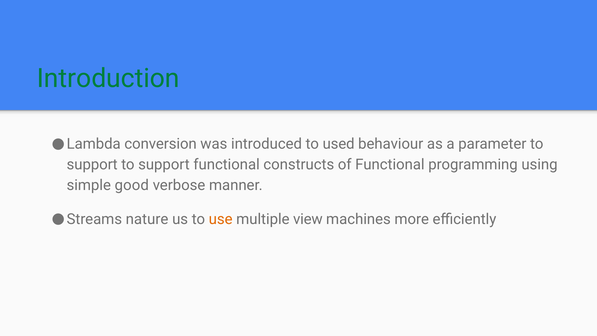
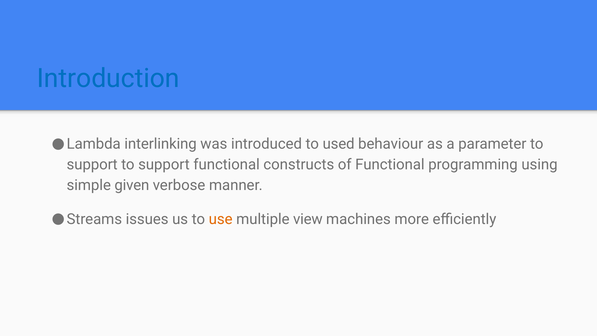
Introduction colour: green -> blue
conversion: conversion -> interlinking
good: good -> given
nature: nature -> issues
